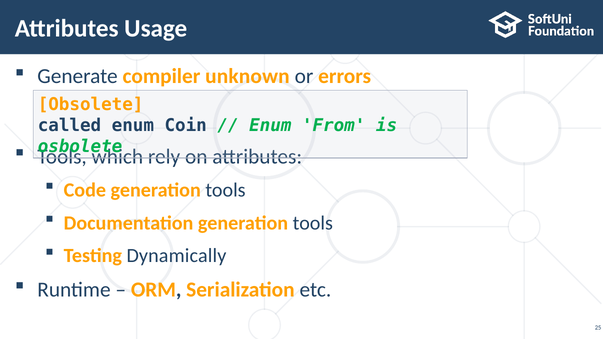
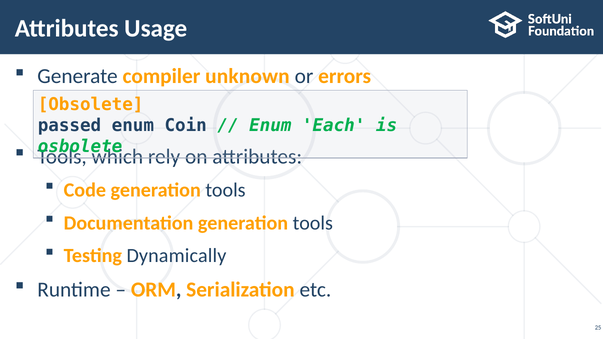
called: called -> passed
From: From -> Each
